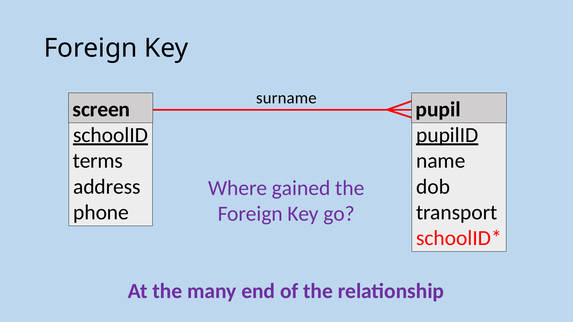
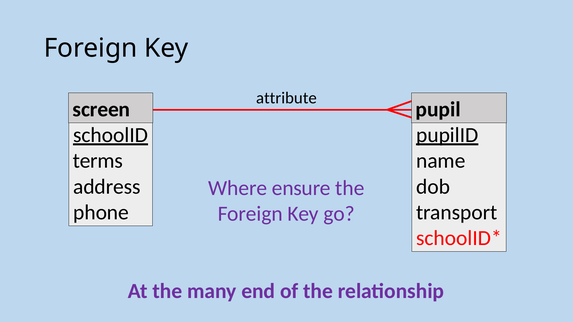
surname: surname -> attribute
gained: gained -> ensure
